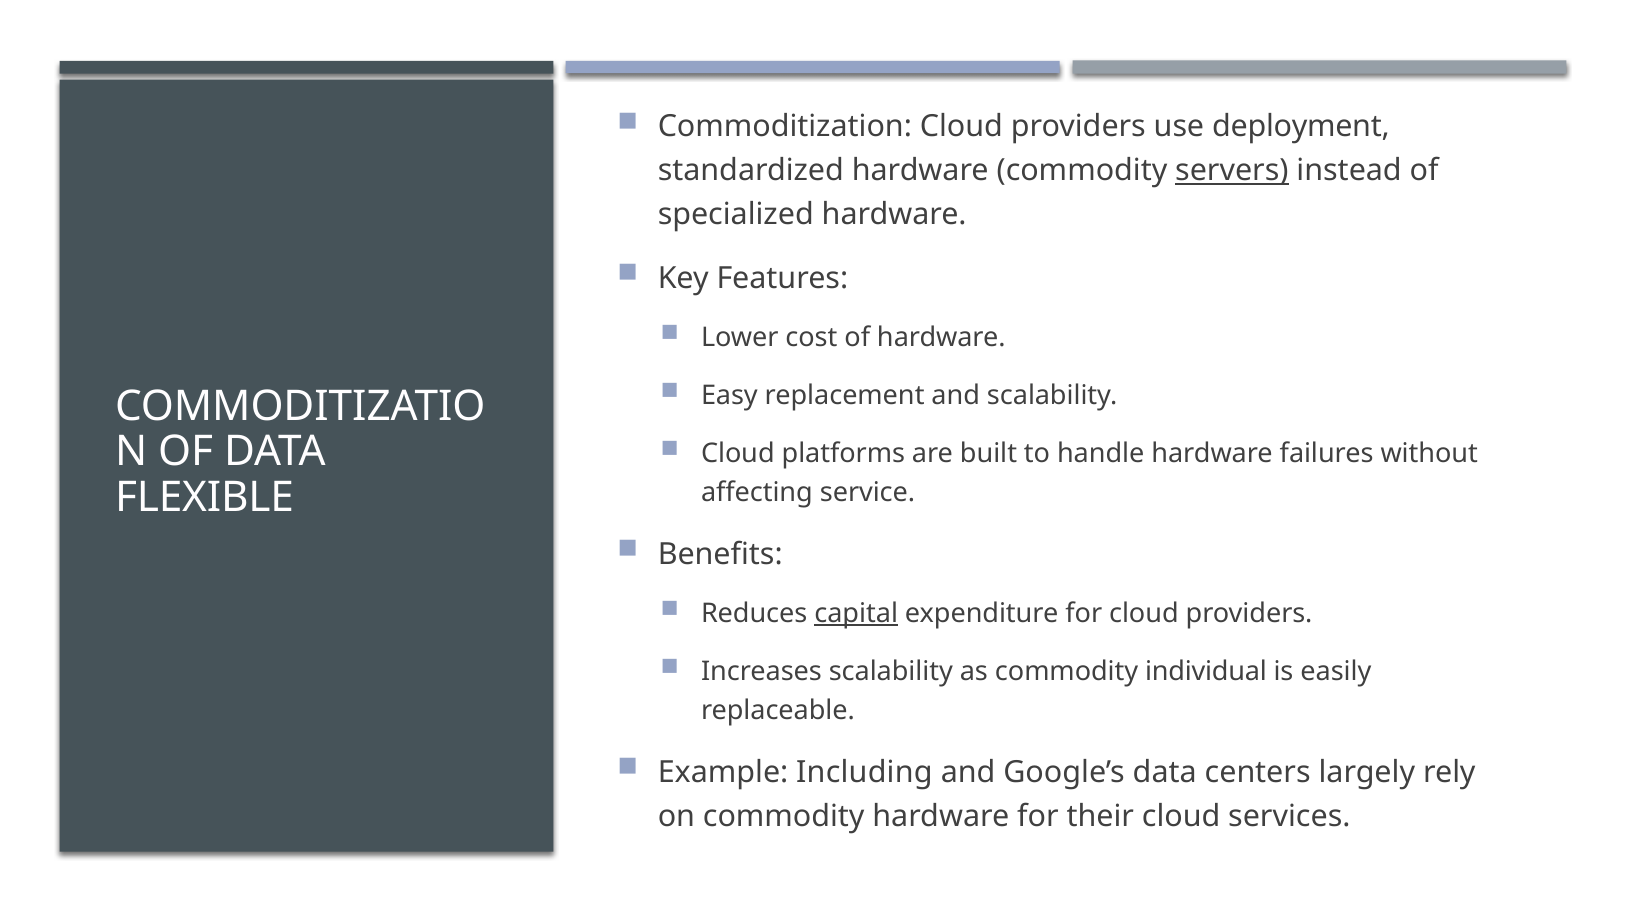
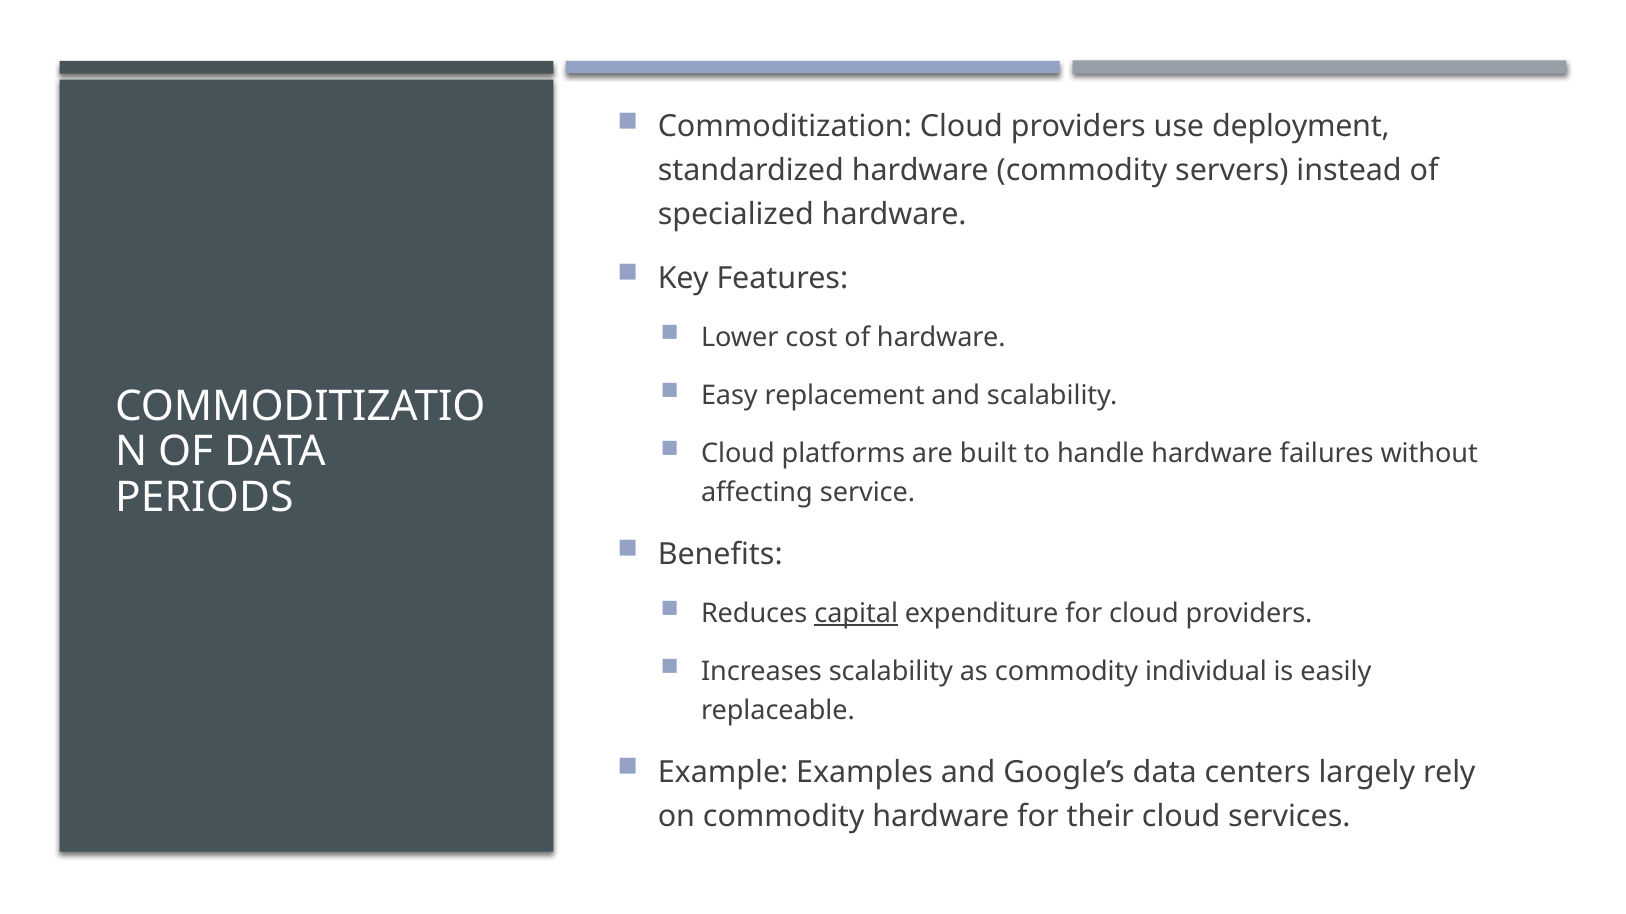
servers underline: present -> none
FLEXIBLE: FLEXIBLE -> PERIODS
Including: Including -> Examples
